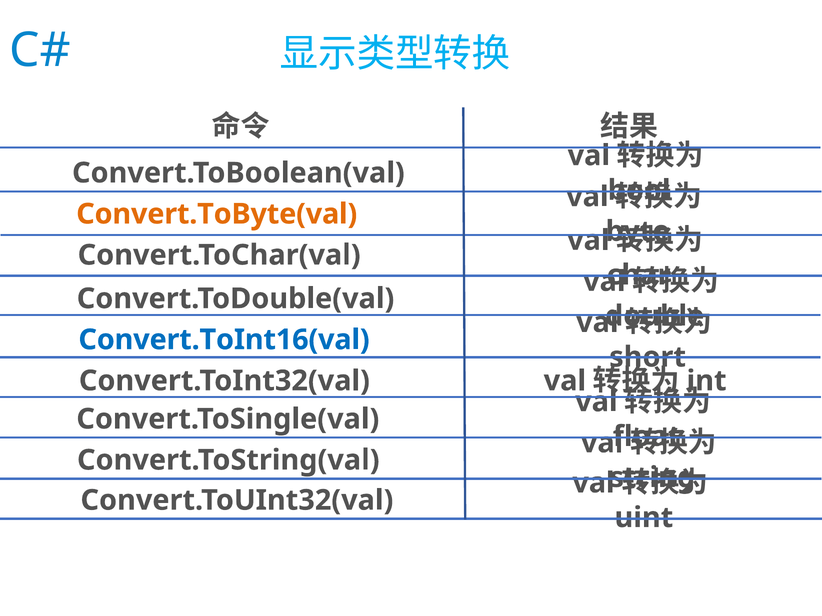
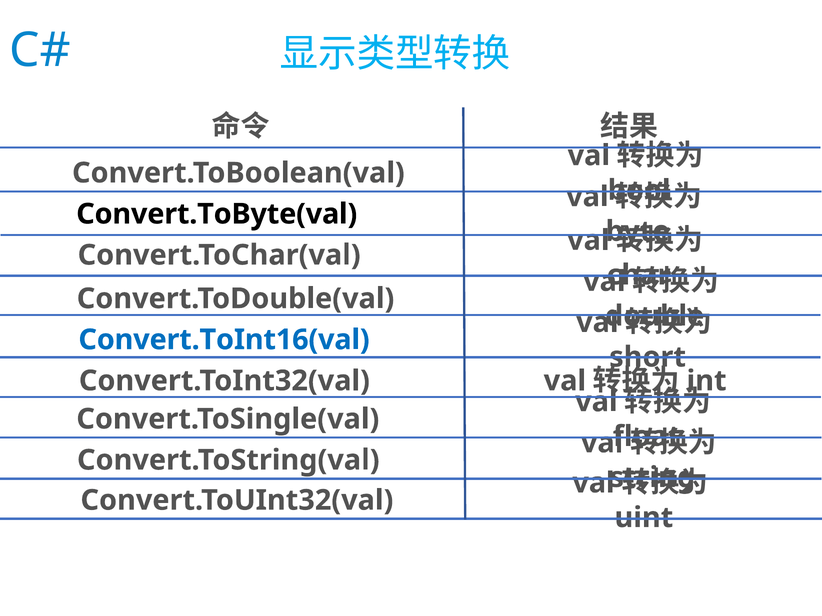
Convert.ToByte(val colour: orange -> black
